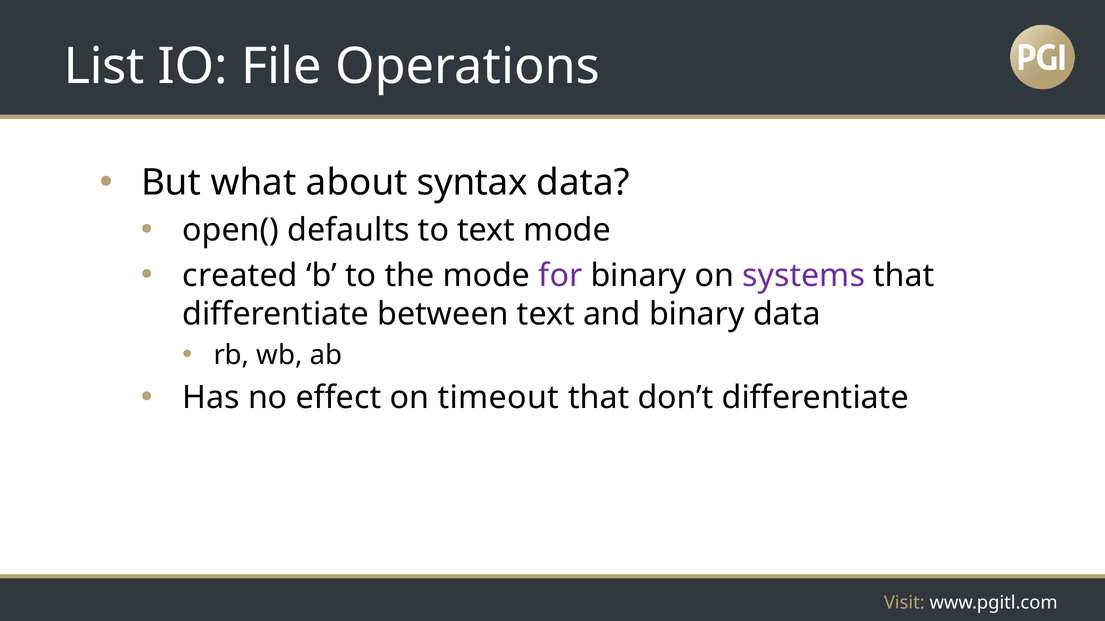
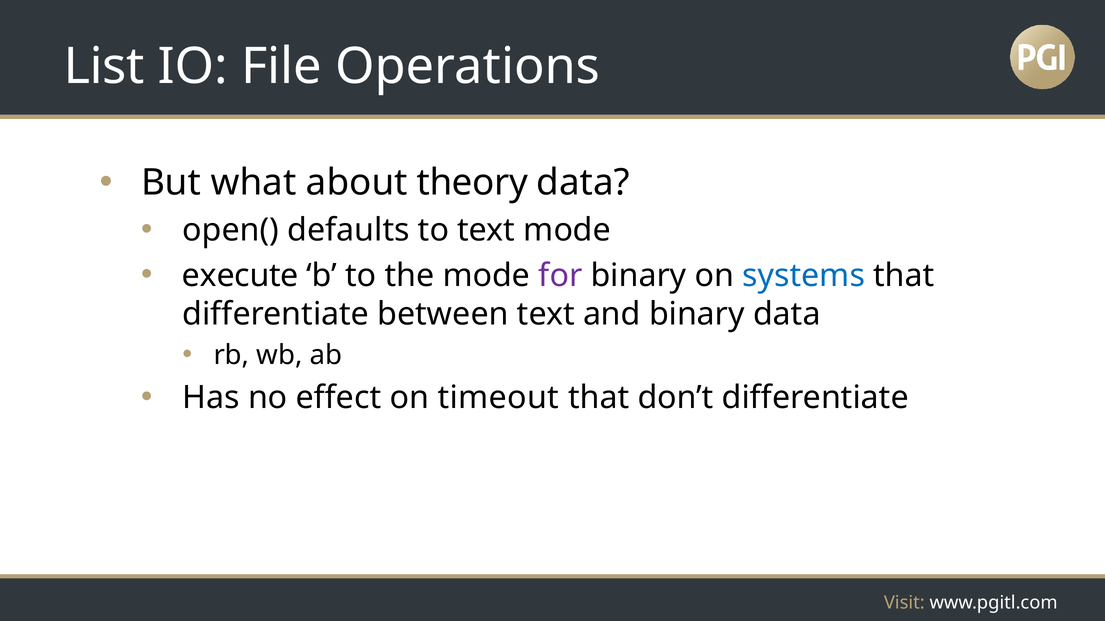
syntax: syntax -> theory
created: created -> execute
systems colour: purple -> blue
